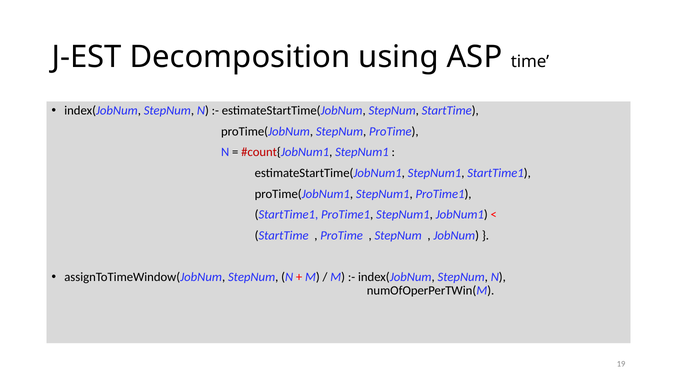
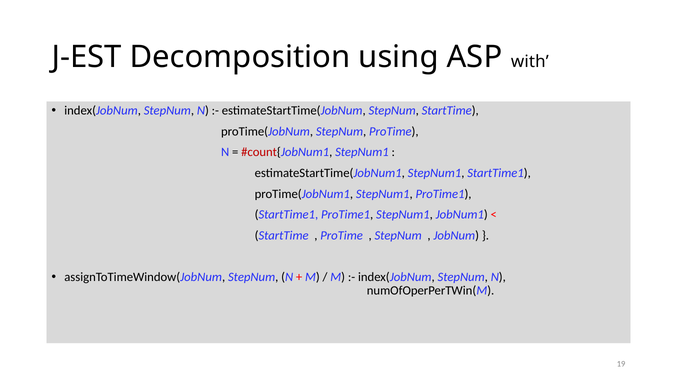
time: time -> with
